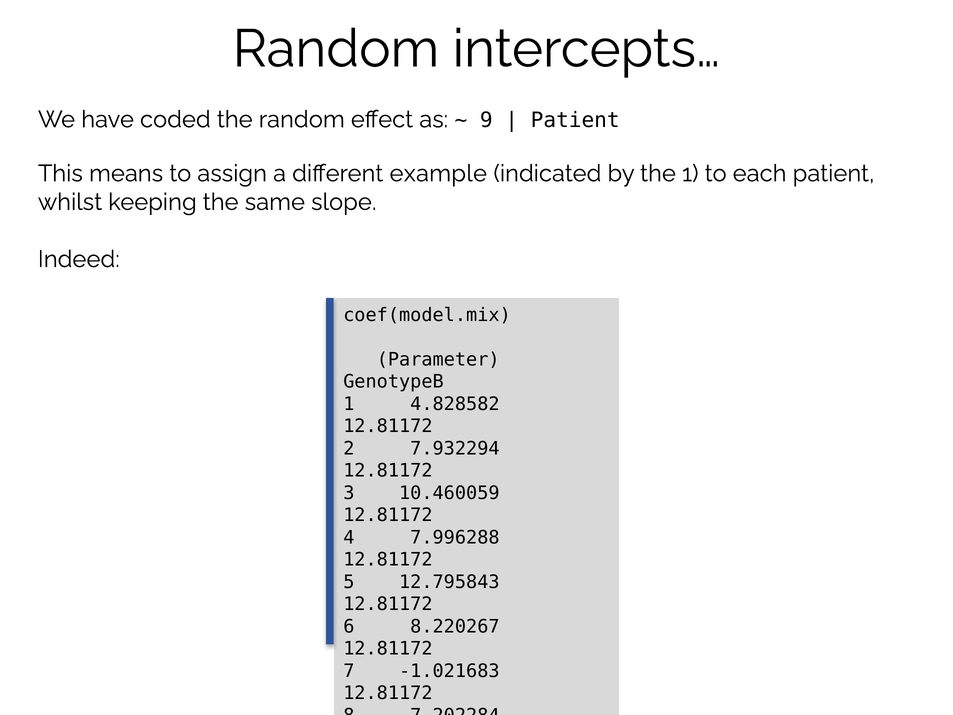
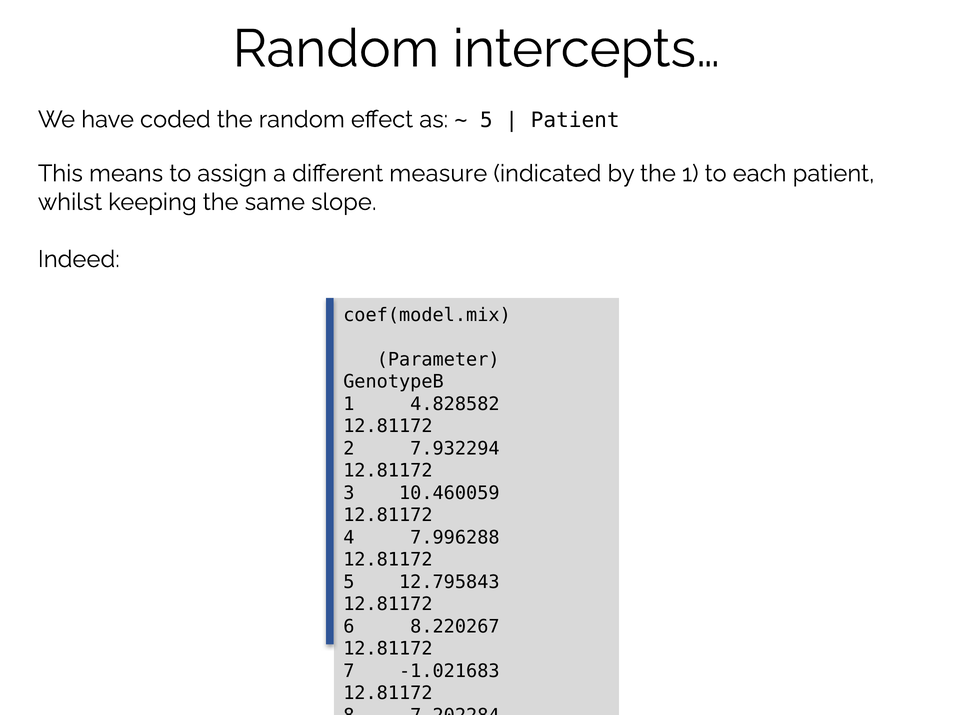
9 at (486, 120): 9 -> 5
example: example -> measure
